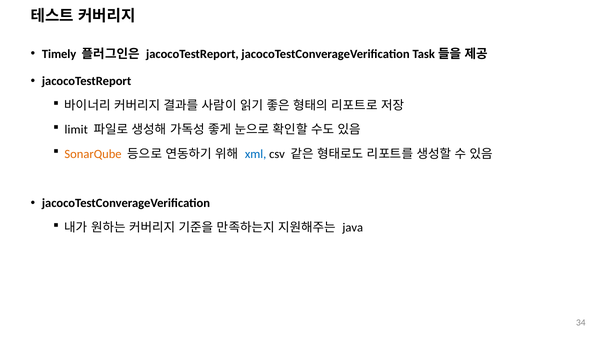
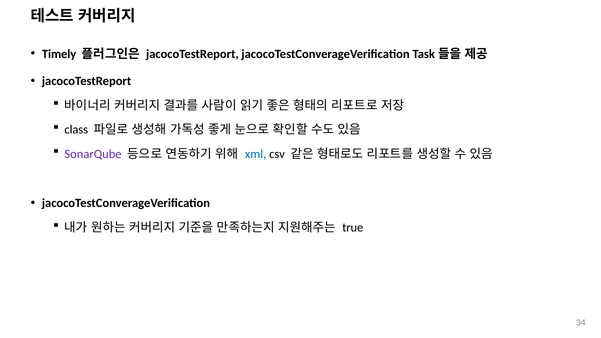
limit: limit -> class
SonarQube colour: orange -> purple
java: java -> true
